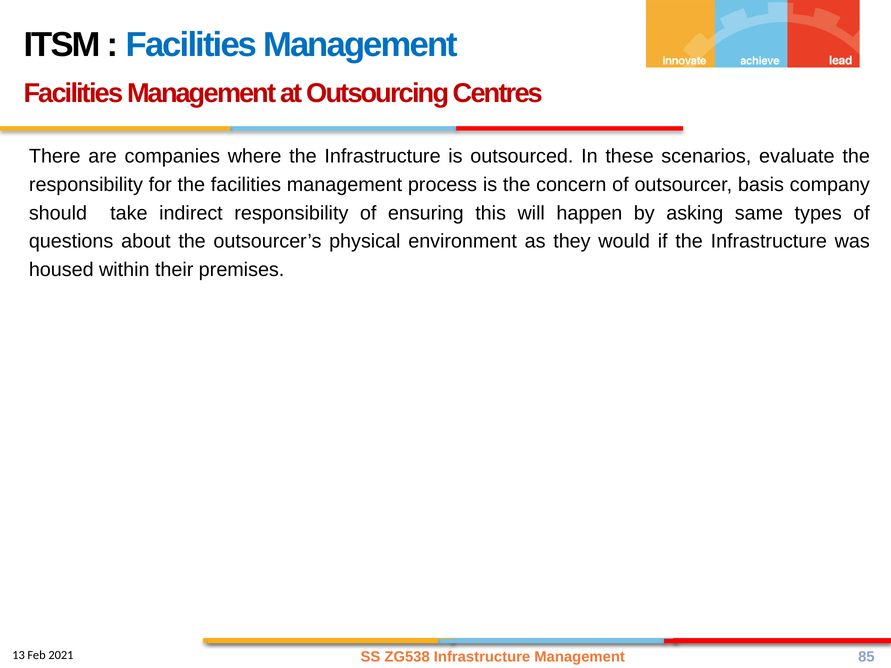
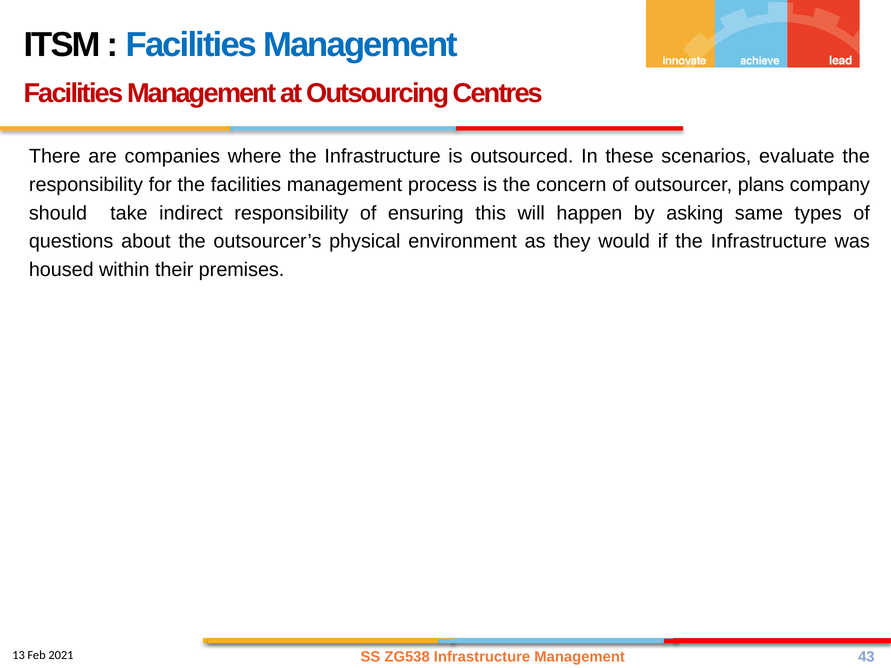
basis: basis -> plans
85: 85 -> 43
